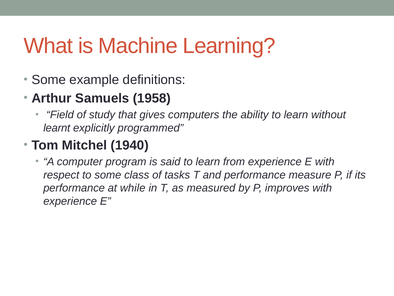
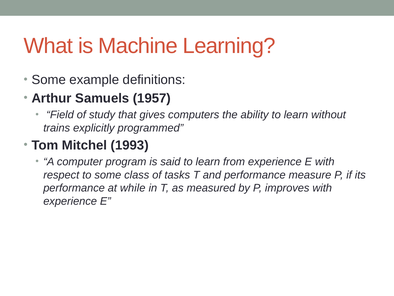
1958: 1958 -> 1957
learnt: learnt -> trains
1940: 1940 -> 1993
